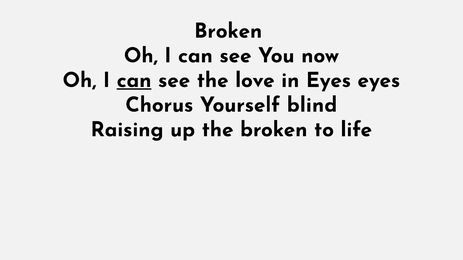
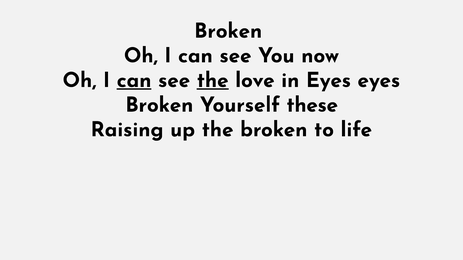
the at (213, 80) underline: none -> present
Chorus at (159, 105): Chorus -> Broken
blind: blind -> these
